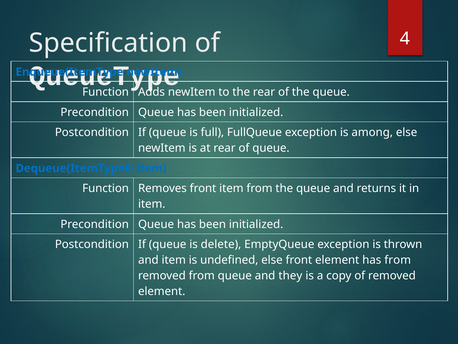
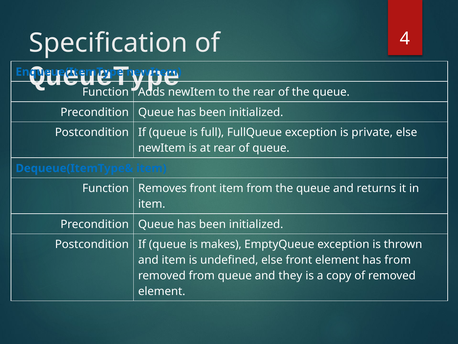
among: among -> private
delete: delete -> makes
